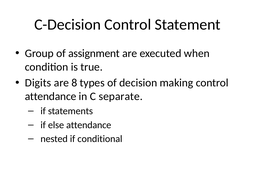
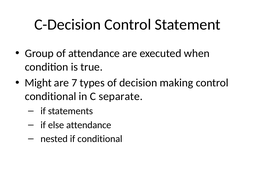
of assignment: assignment -> attendance
Digits: Digits -> Might
8: 8 -> 7
attendance at (51, 97): attendance -> conditional
